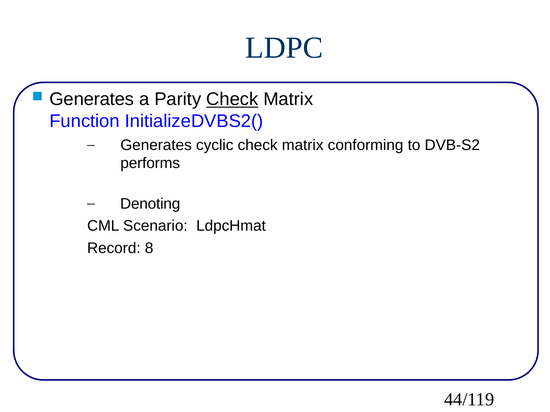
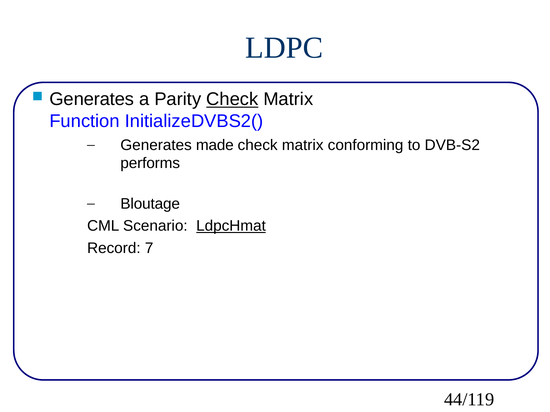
cyclic: cyclic -> made
Denoting: Denoting -> Bloutage
LdpcHmat underline: none -> present
8: 8 -> 7
